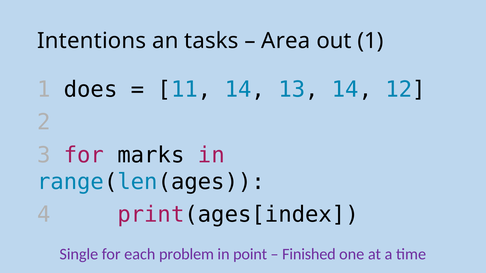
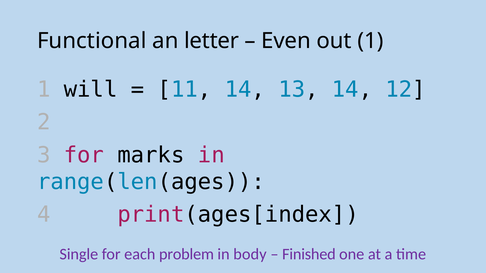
Intentions: Intentions -> Functional
tasks: tasks -> letter
Area: Area -> Even
does: does -> will
point: point -> body
